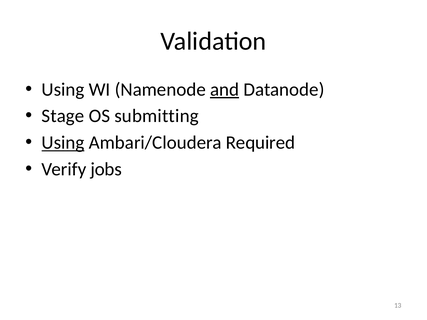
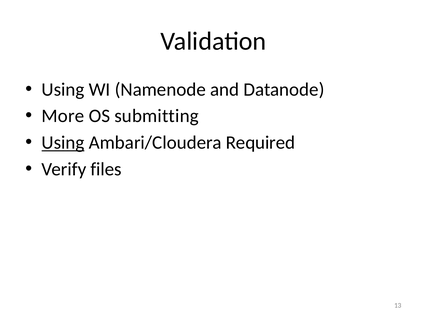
and underline: present -> none
Stage: Stage -> More
jobs: jobs -> files
